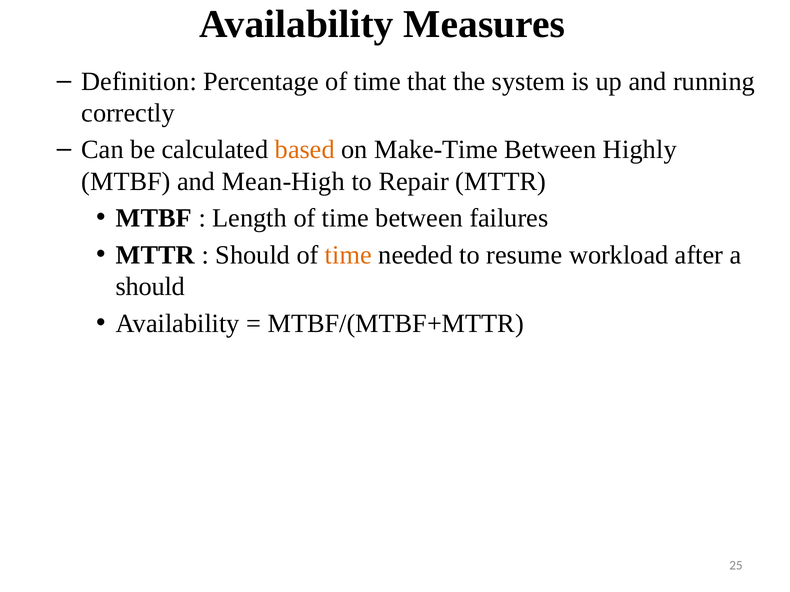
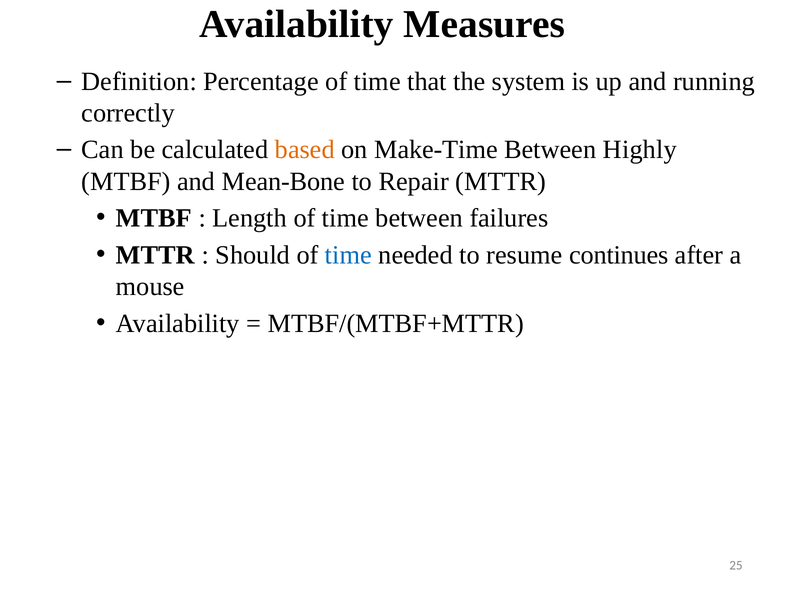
Mean-High: Mean-High -> Mean-Bone
time at (348, 255) colour: orange -> blue
workload: workload -> continues
should at (150, 287): should -> mouse
